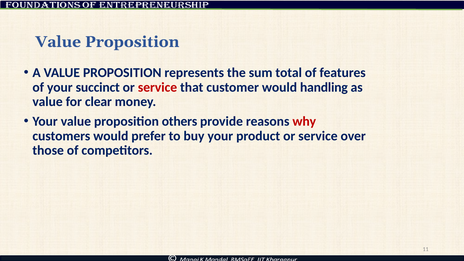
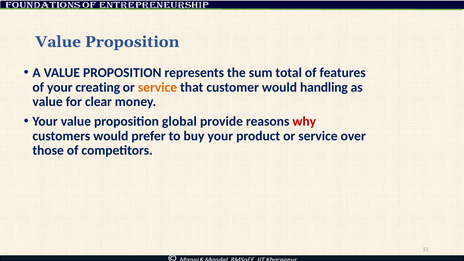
succinct: succinct -> creating
service at (157, 87) colour: red -> orange
others: others -> global
